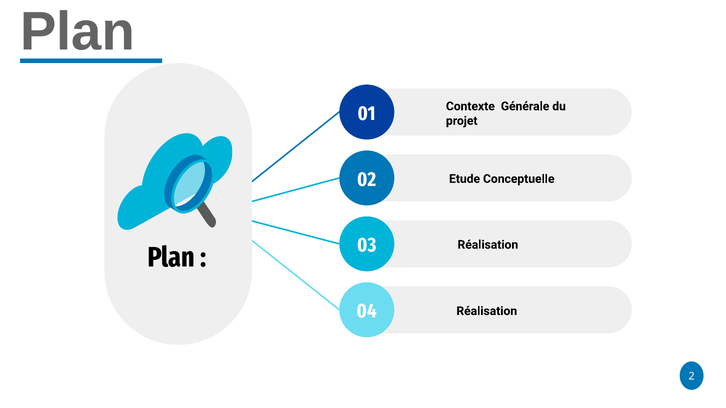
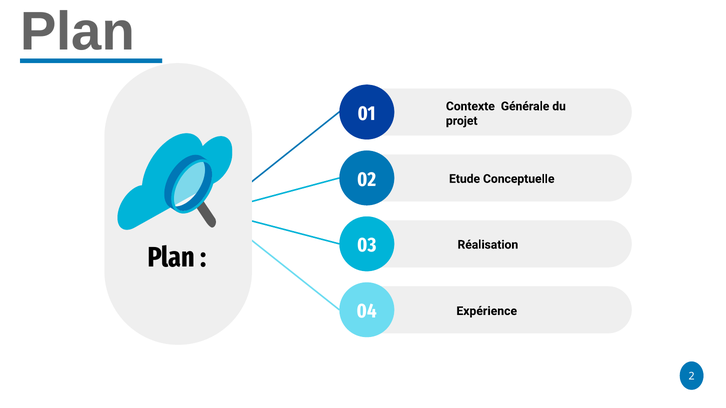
Réalisation at (487, 311): Réalisation -> Expérience
